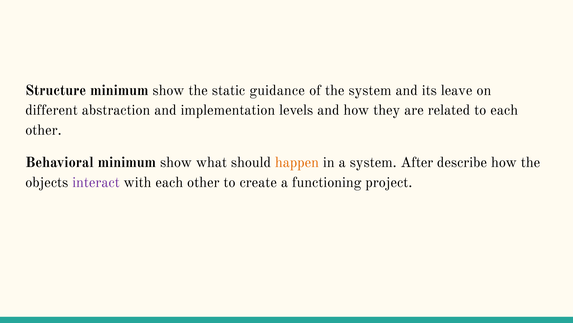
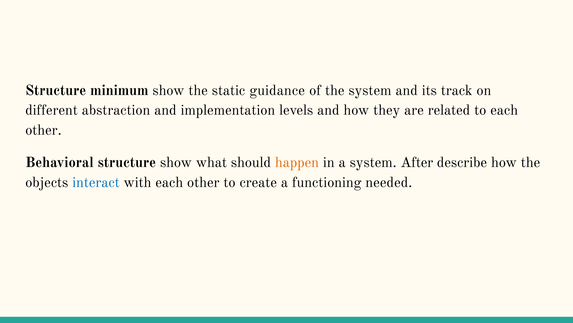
leave: leave -> track
Behavioral minimum: minimum -> structure
interact colour: purple -> blue
project: project -> needed
